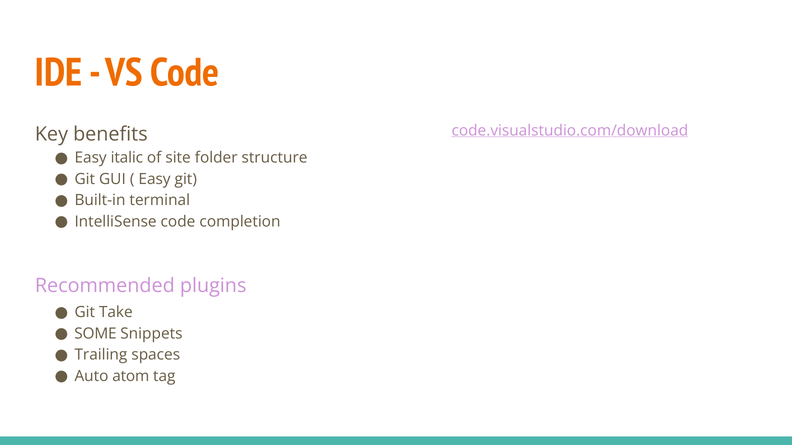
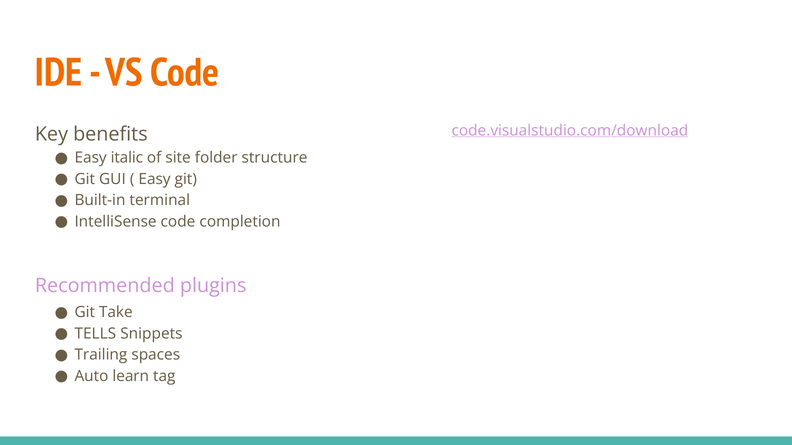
SOME: SOME -> TELLS
atom: atom -> learn
